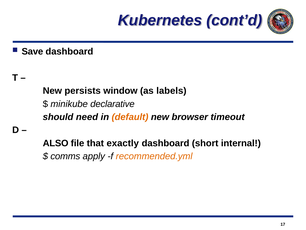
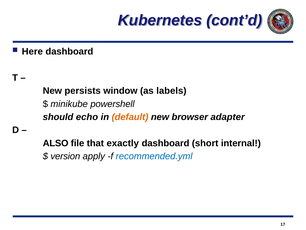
Save: Save -> Here
declarative: declarative -> powershell
need: need -> echo
timeout: timeout -> adapter
comms: comms -> version
recommended.yml colour: orange -> blue
